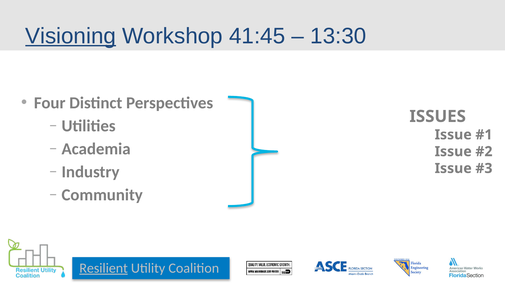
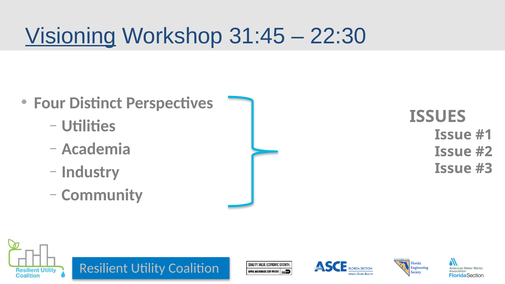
41:45: 41:45 -> 31:45
13:30: 13:30 -> 22:30
Resilient underline: present -> none
